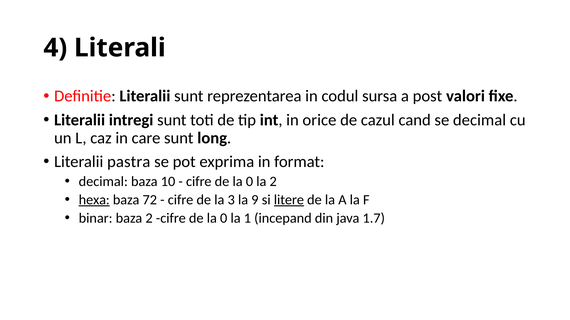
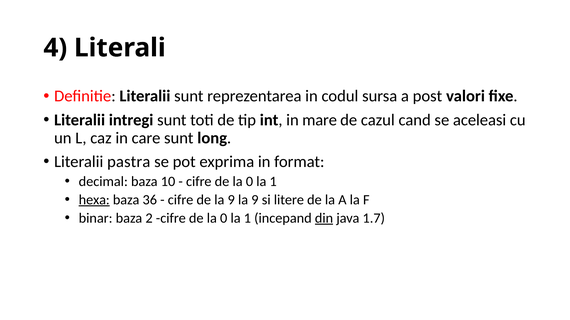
orice: orice -> mare
se decimal: decimal -> aceleasi
2 at (273, 182): 2 -> 1
72: 72 -> 36
de la 3: 3 -> 9
litere underline: present -> none
din underline: none -> present
